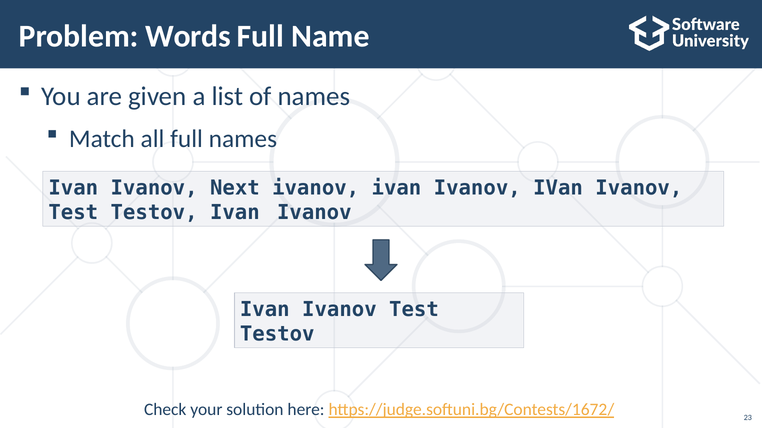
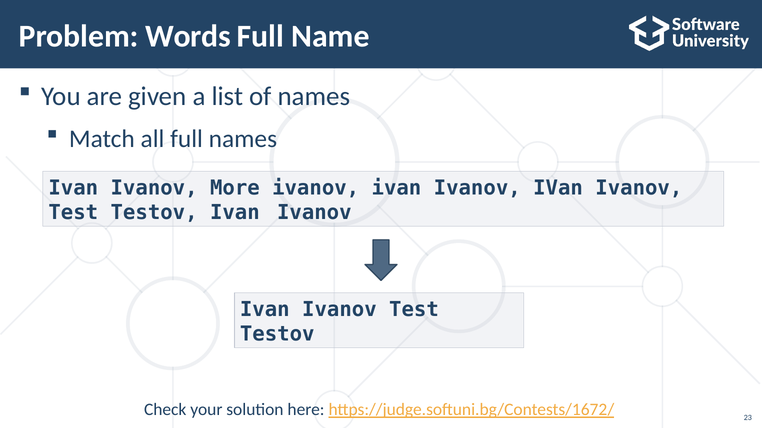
Next: Next -> More
